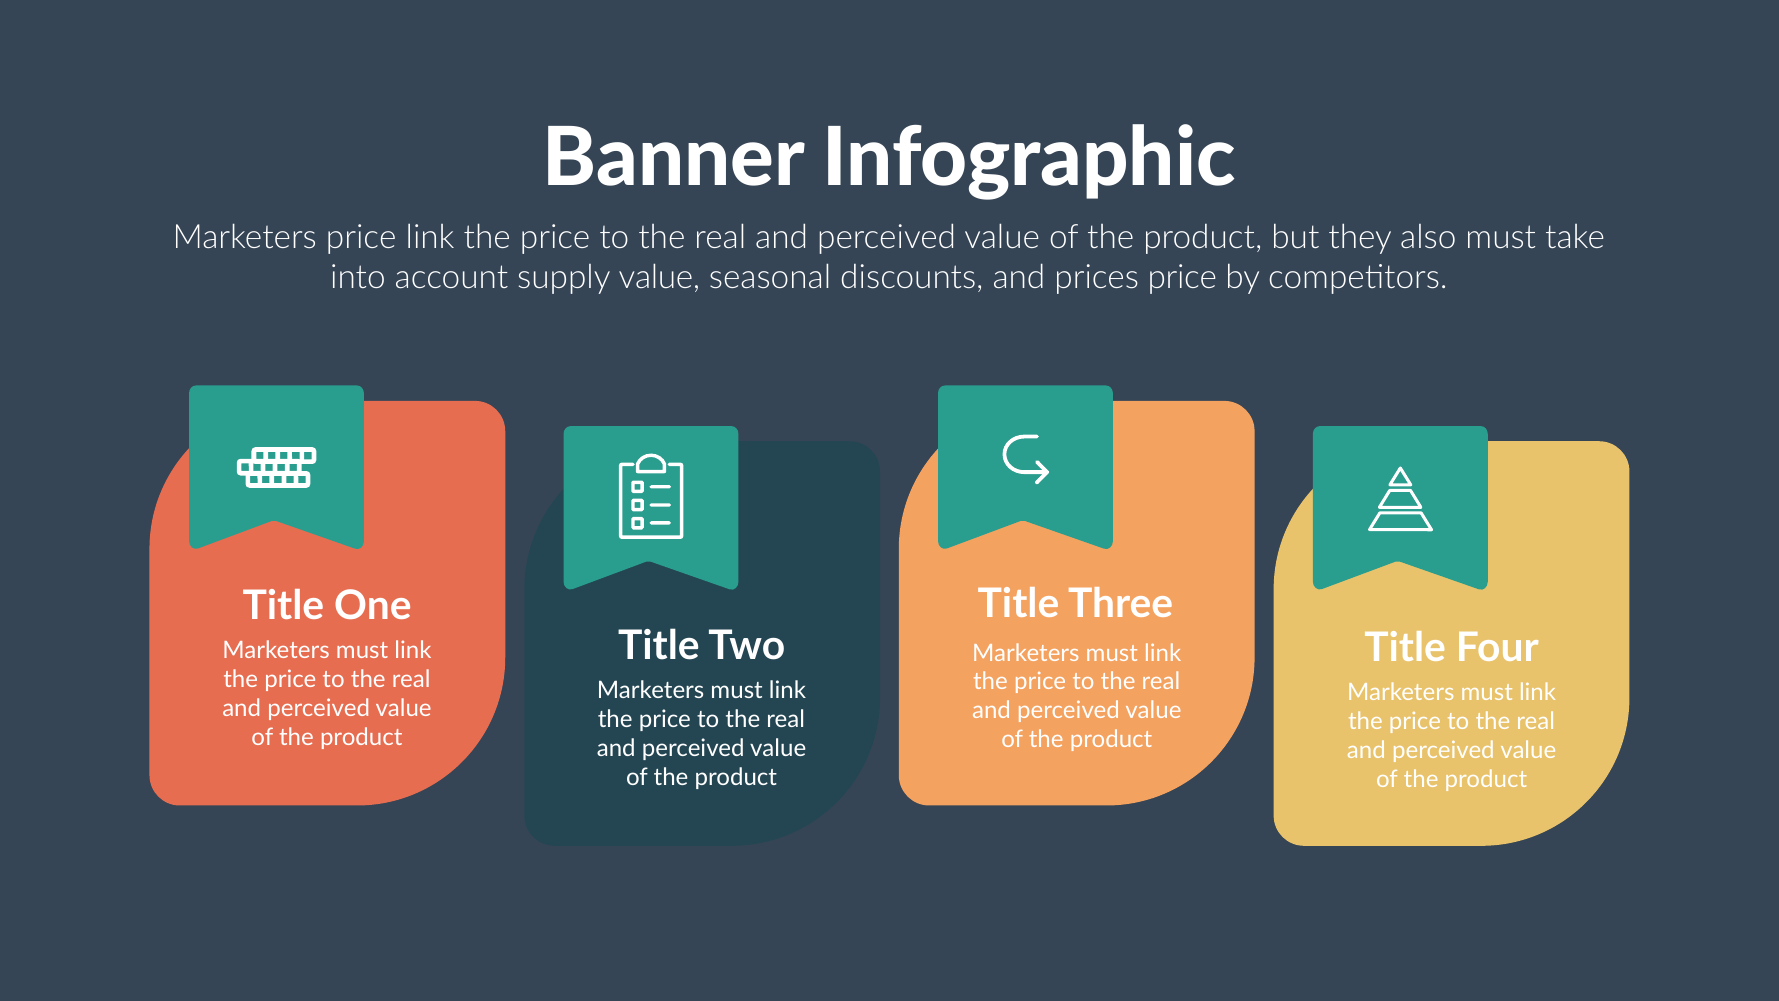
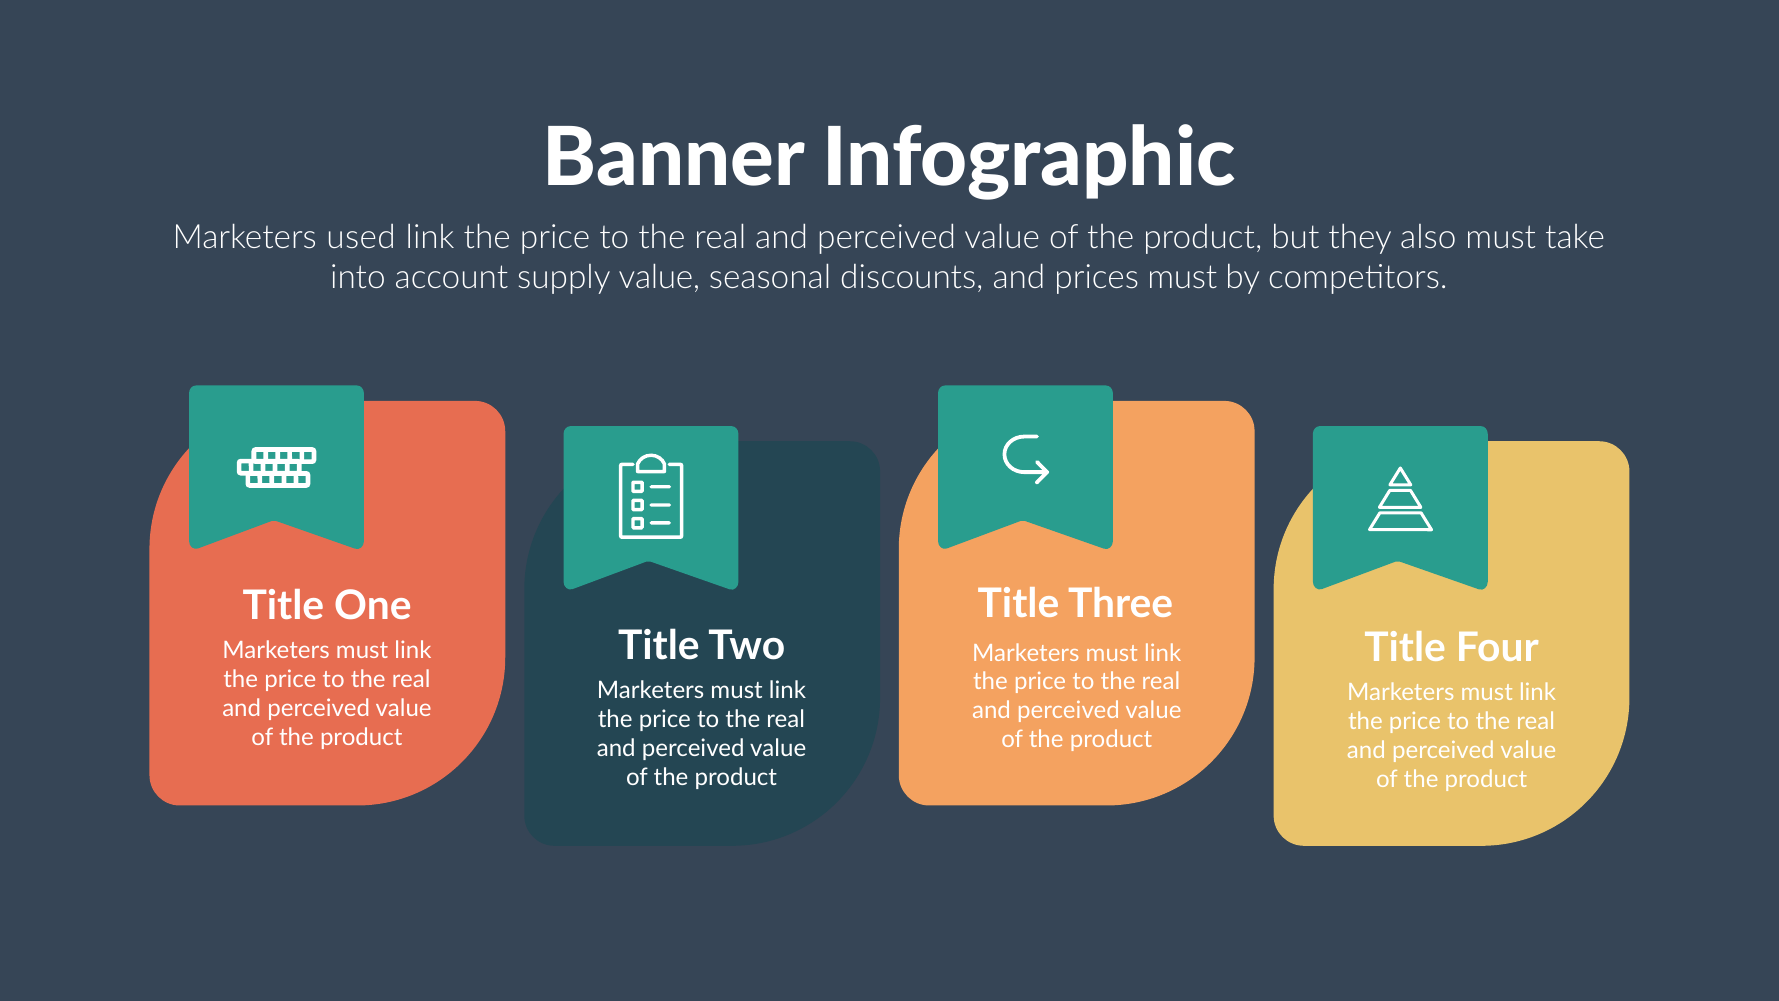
Marketers price: price -> used
prices price: price -> must
